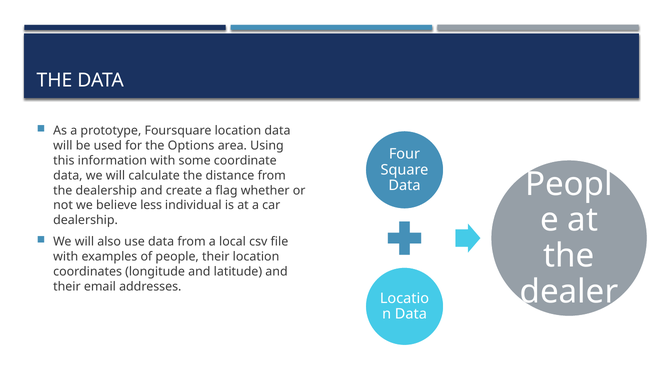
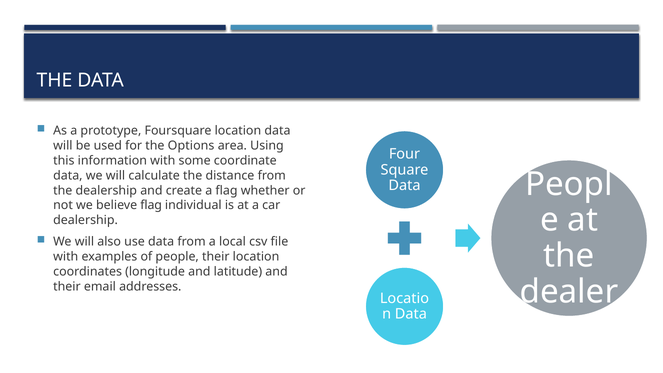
believe less: less -> flag
